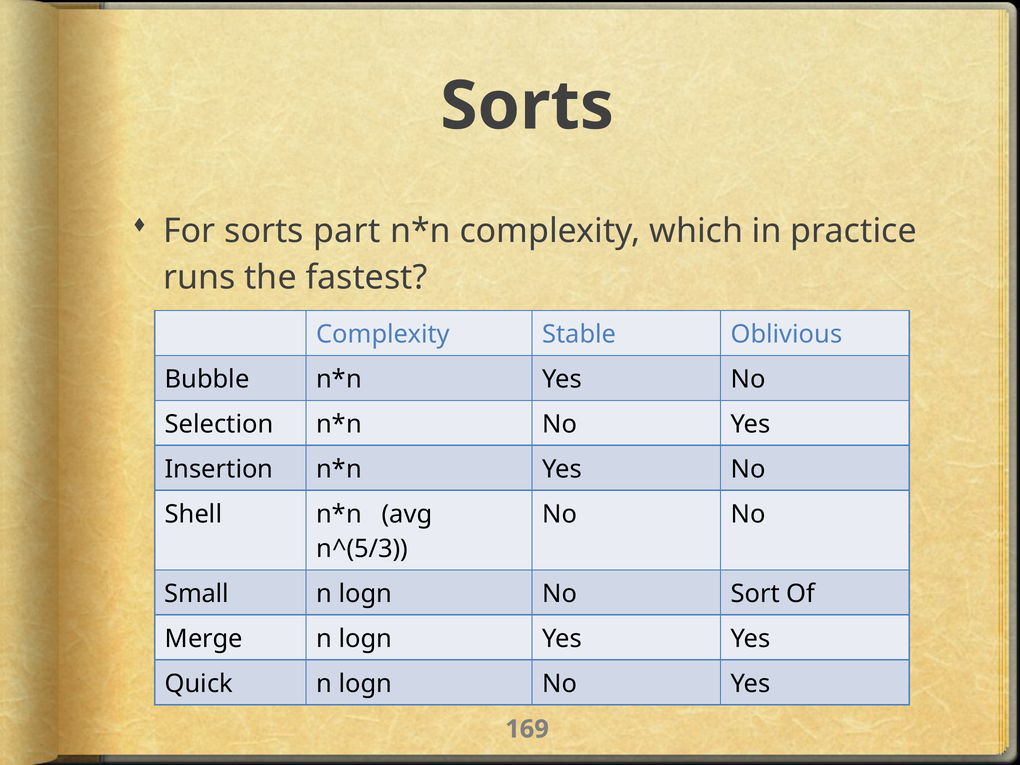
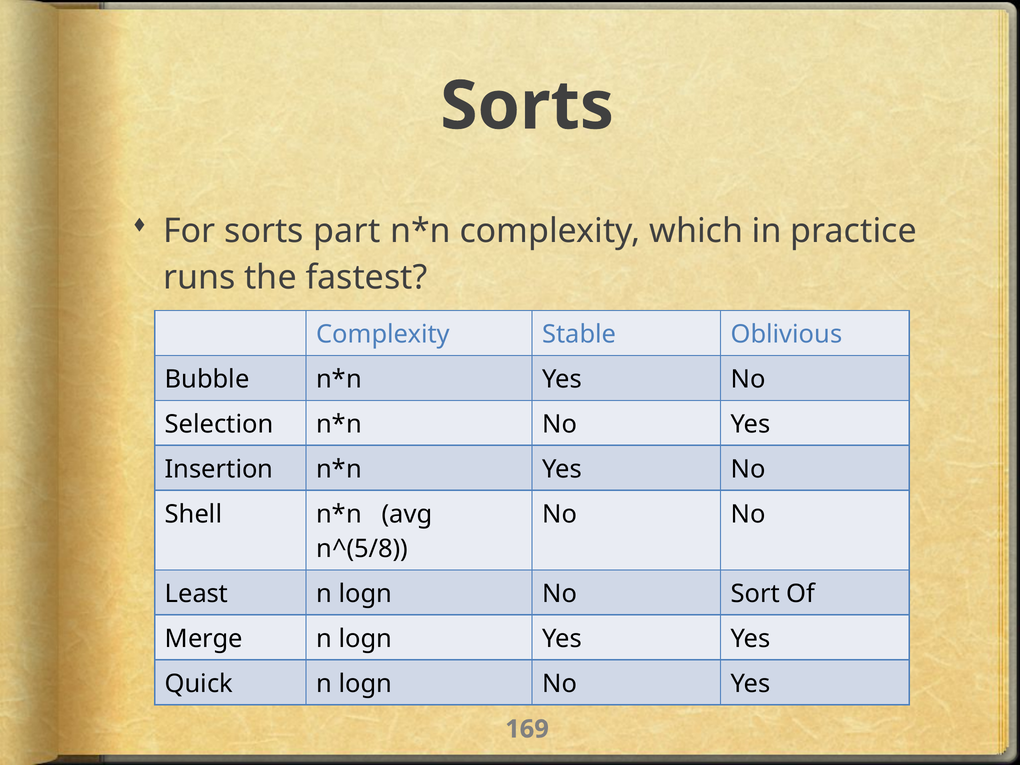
n^(5/3: n^(5/3 -> n^(5/8
Small: Small -> Least
